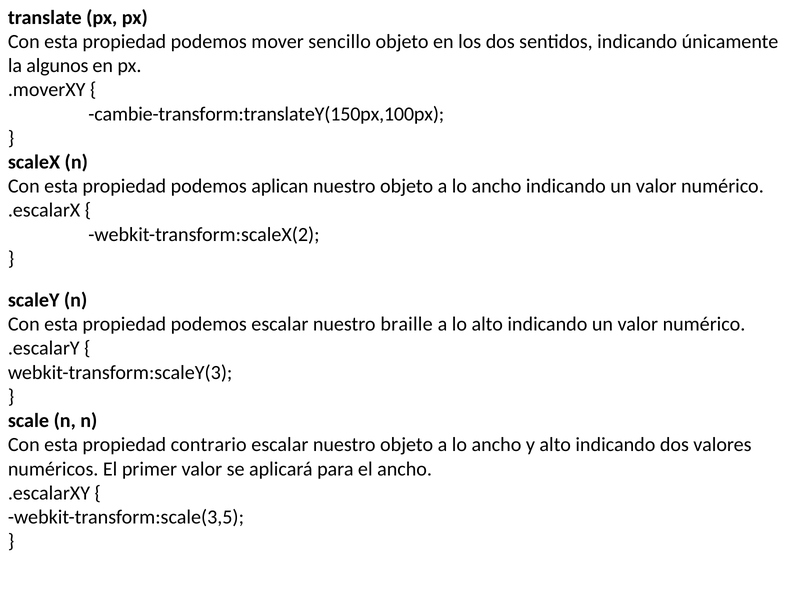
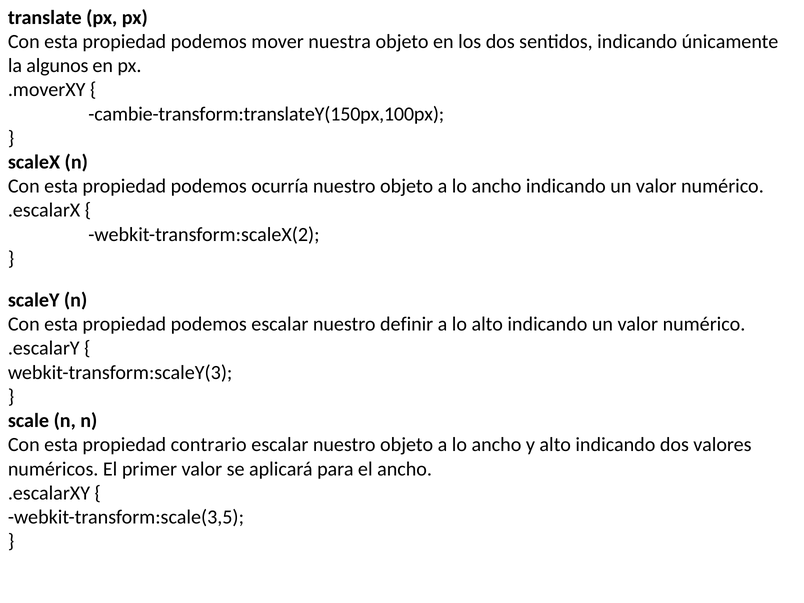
sencillo: sencillo -> nuestra
aplican: aplican -> ocurría
braille: braille -> definir
